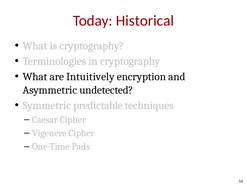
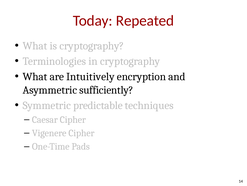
Historical: Historical -> Repeated
undetected: undetected -> sufficiently
